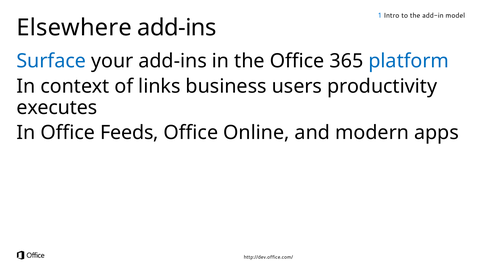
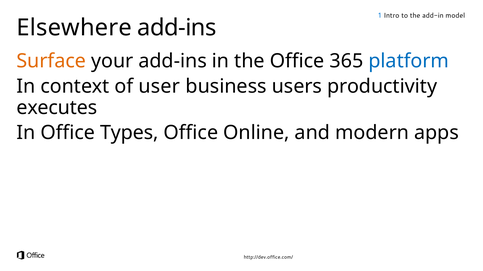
Surface colour: blue -> orange
links: links -> user
Feeds: Feeds -> Types
